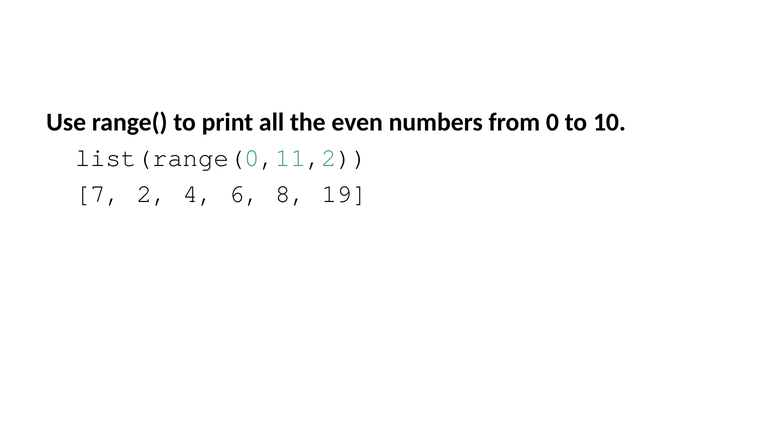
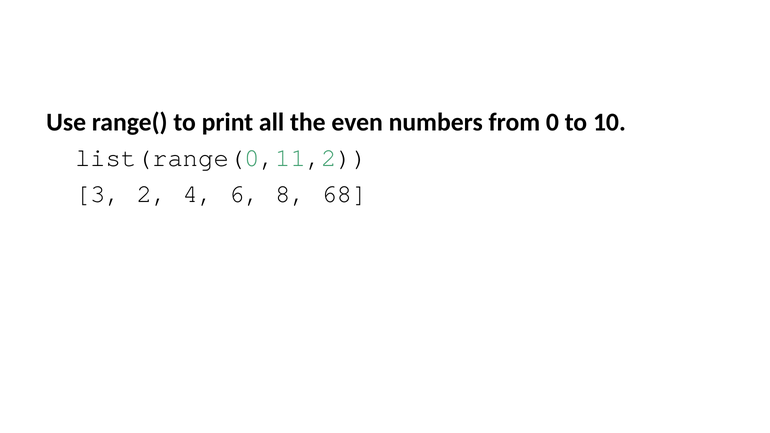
7: 7 -> 3
19: 19 -> 68
